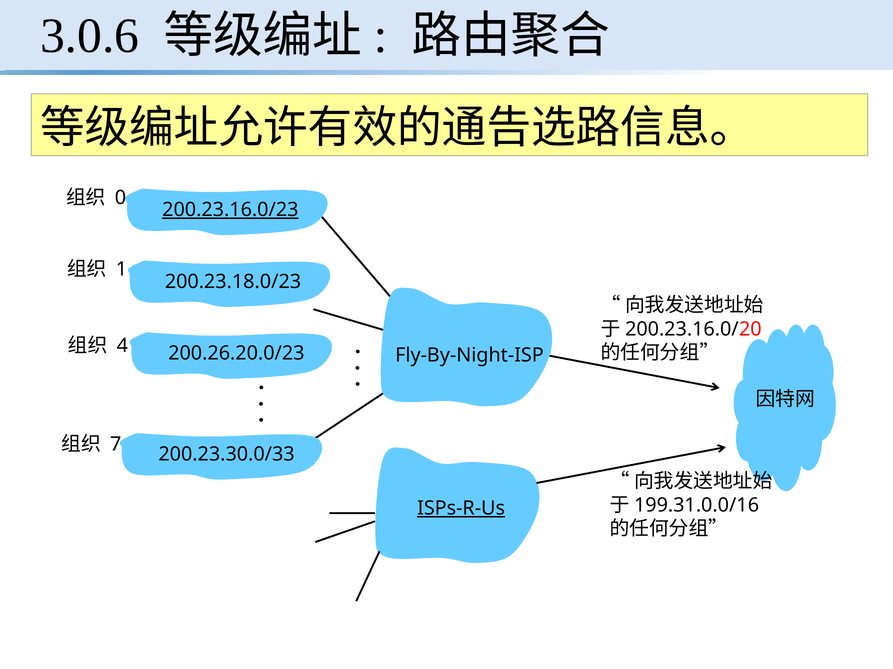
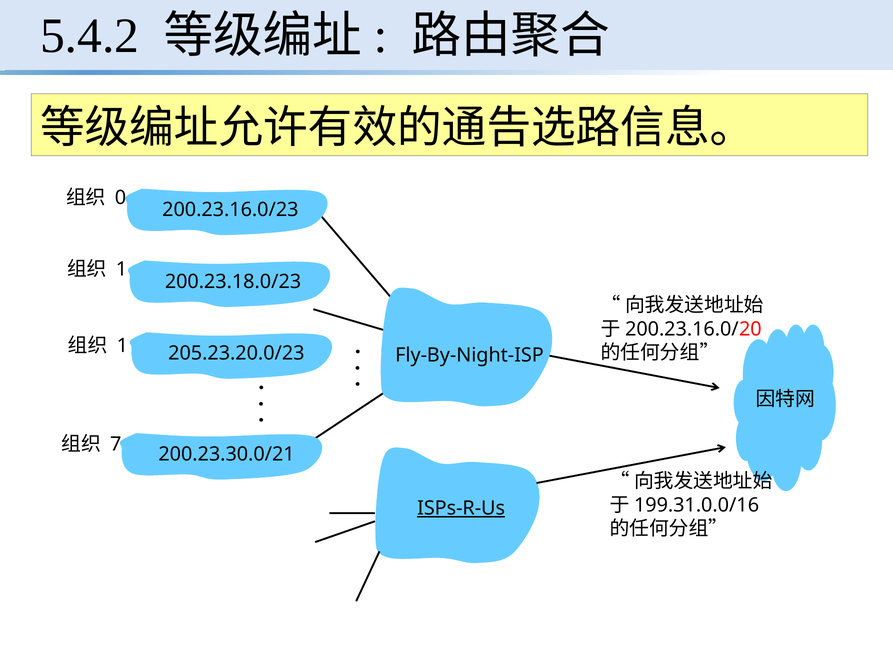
3.0.6: 3.0.6 -> 5.4.2
200.23.16.0/23 underline: present -> none
4 at (122, 346): 4 -> 1
200.26.20.0/23: 200.26.20.0/23 -> 205.23.20.0/23
200.23.30.0/33: 200.23.30.0/33 -> 200.23.30.0/21
